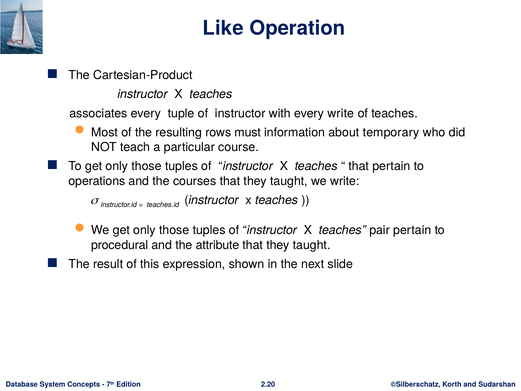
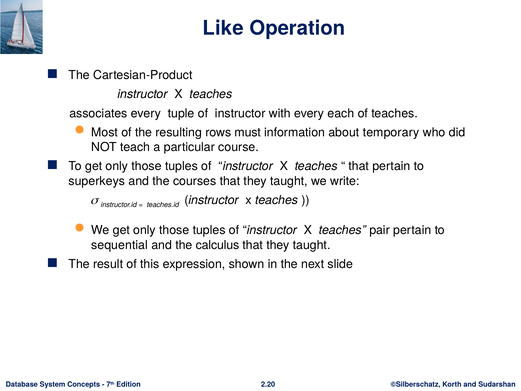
every write: write -> each
operations: operations -> superkeys
procedural: procedural -> sequential
attribute: attribute -> calculus
